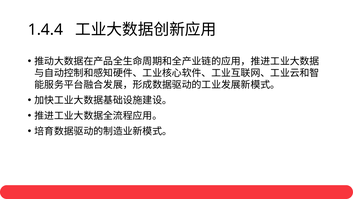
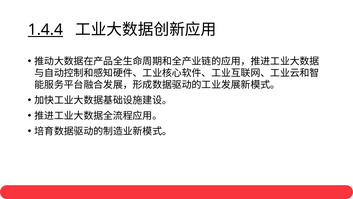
1.4.4 underline: none -> present
